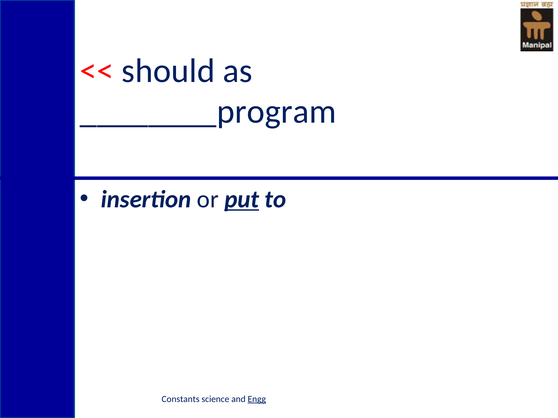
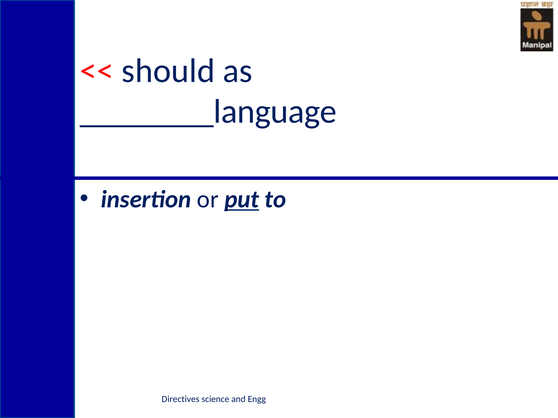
________program: ________program -> ________language
Constants: Constants -> Directives
Engg underline: present -> none
